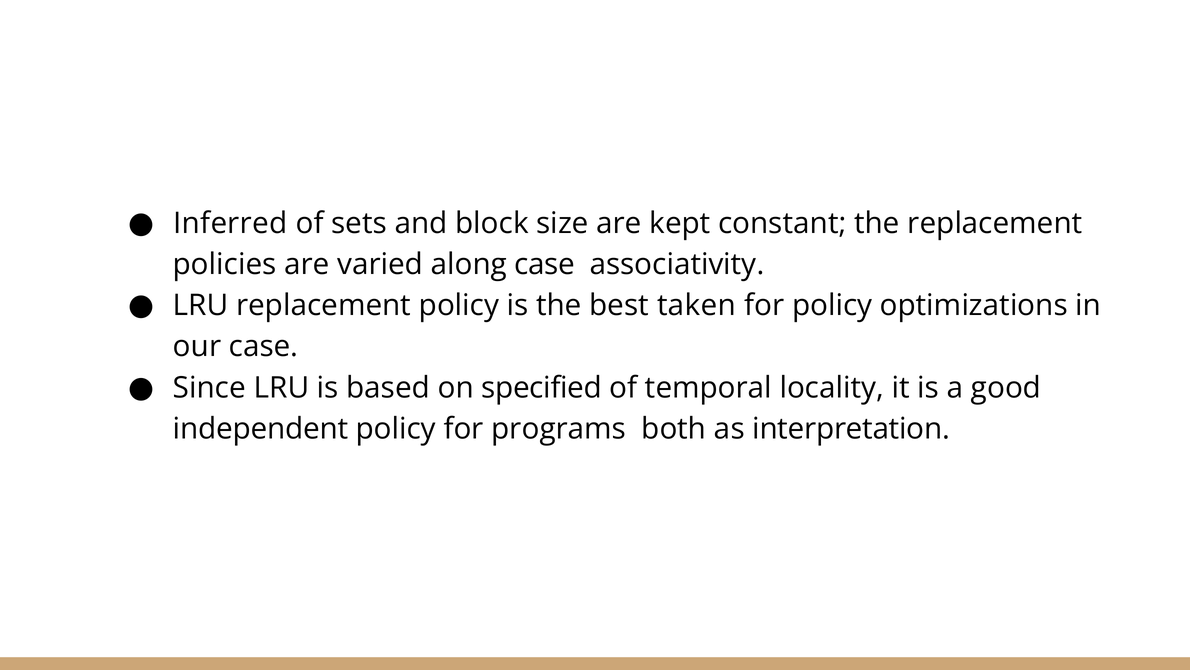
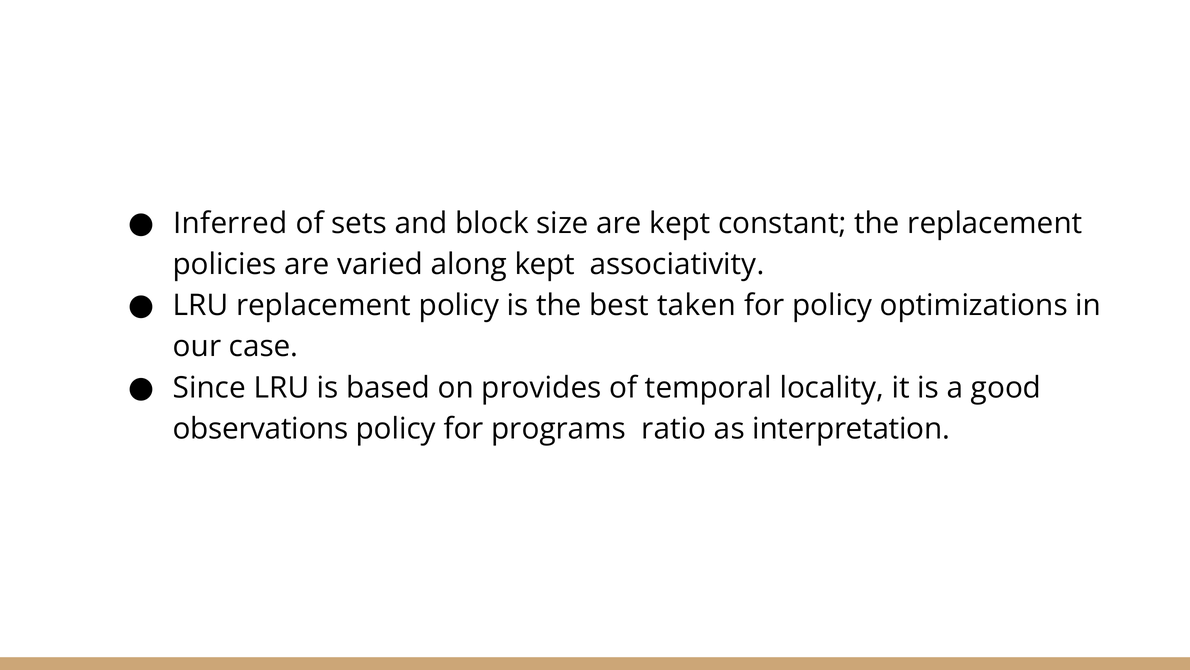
along case: case -> kept
specified: specified -> provides
independent: independent -> observations
both: both -> ratio
